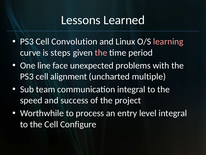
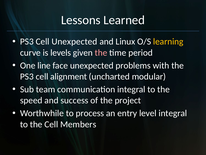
Cell Convolution: Convolution -> Unexpected
learning colour: pink -> yellow
steps: steps -> levels
multiple: multiple -> modular
Configure: Configure -> Members
